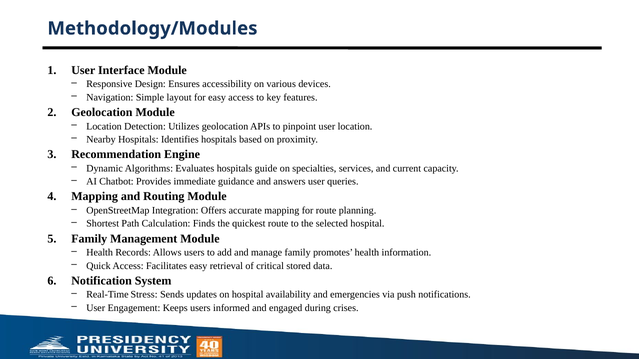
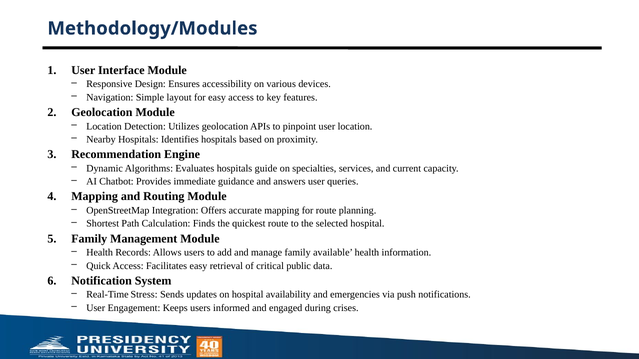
promotes: promotes -> available
stored: stored -> public
